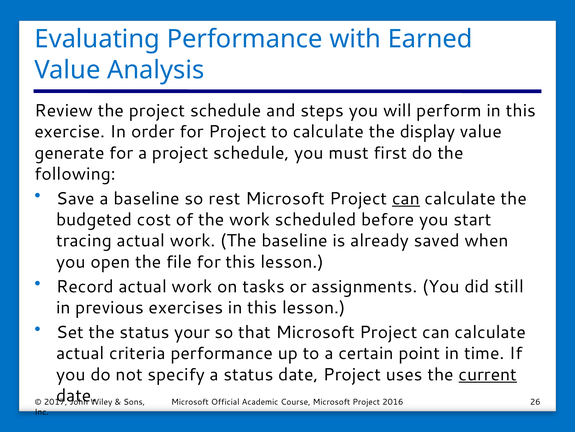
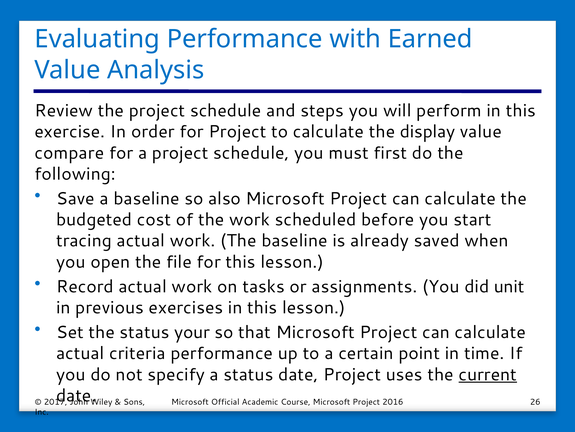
generate: generate -> compare
rest: rest -> also
can at (406, 198) underline: present -> none
still: still -> unit
